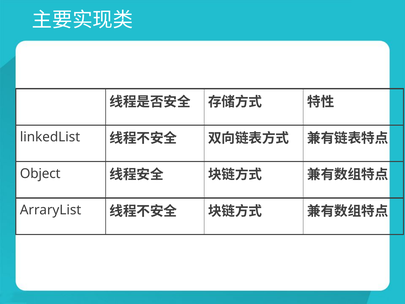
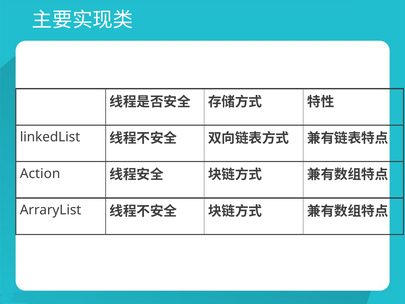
Object: Object -> Action
